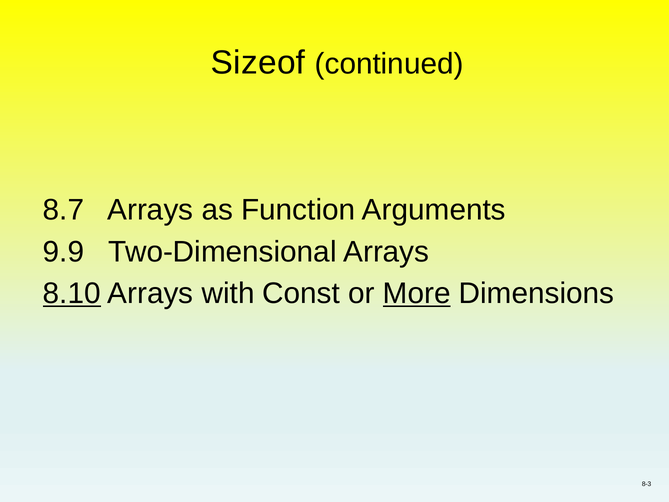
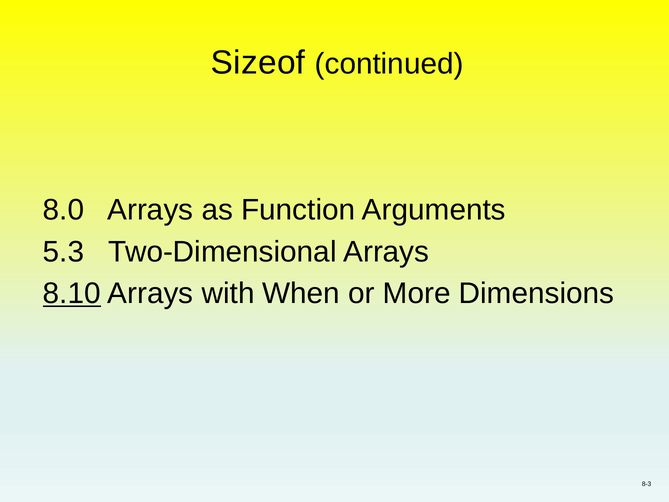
8.7: 8.7 -> 8.0
9.9: 9.9 -> 5.3
Const: Const -> When
More underline: present -> none
